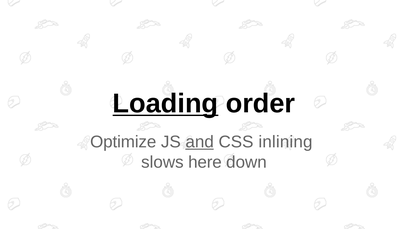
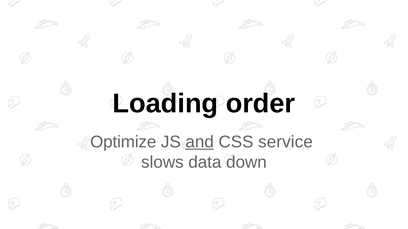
Loading underline: present -> none
inlining: inlining -> service
here: here -> data
